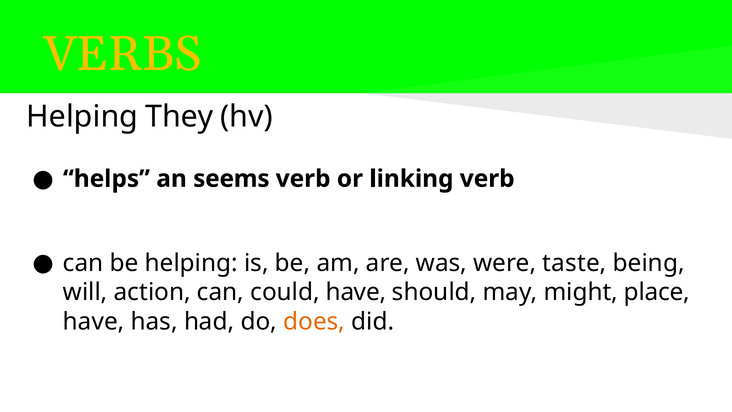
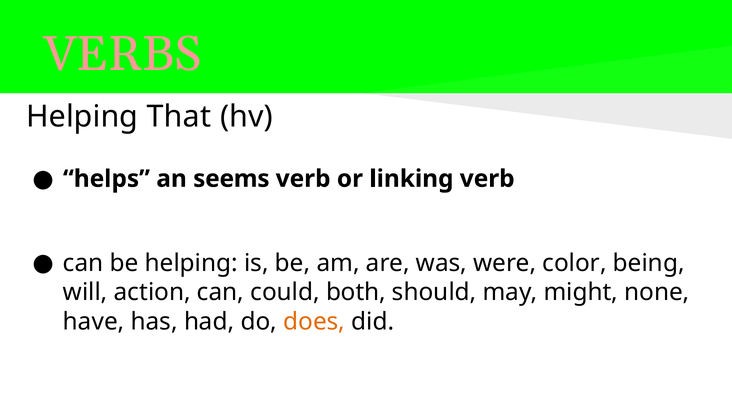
VERBS colour: yellow -> pink
They: They -> That
taste: taste -> color
could have: have -> both
place: place -> none
